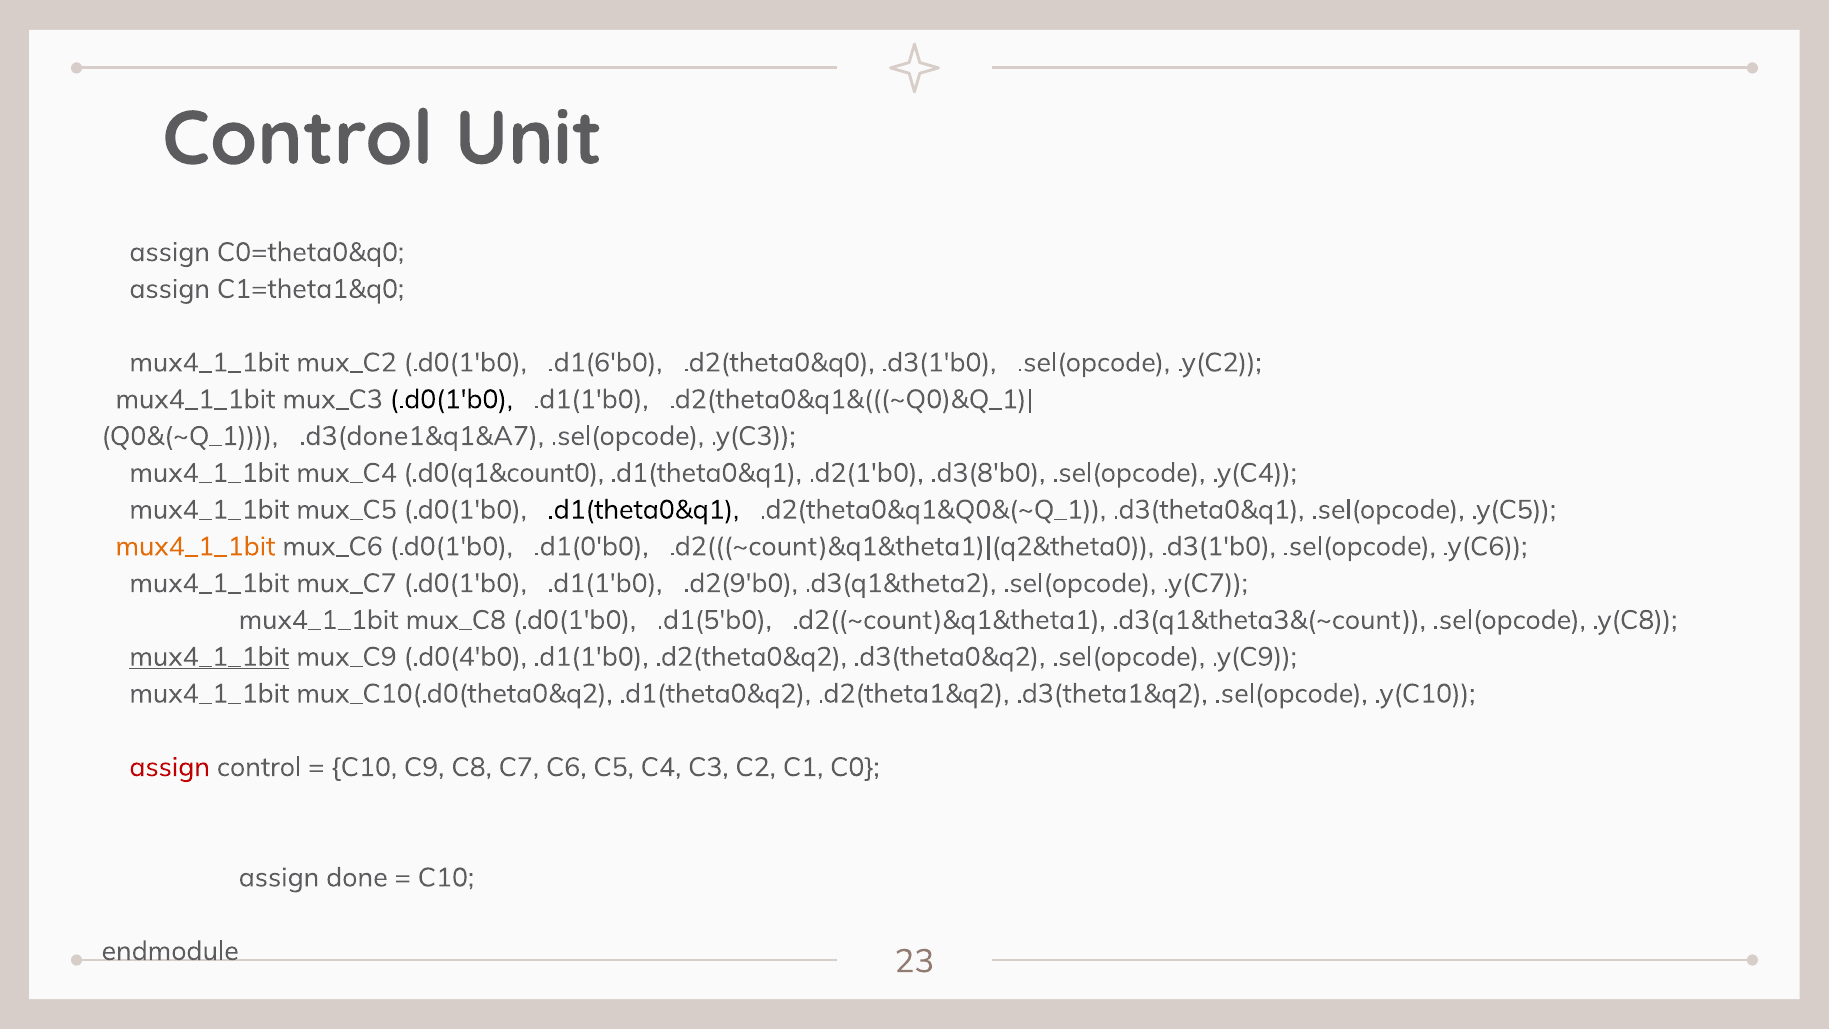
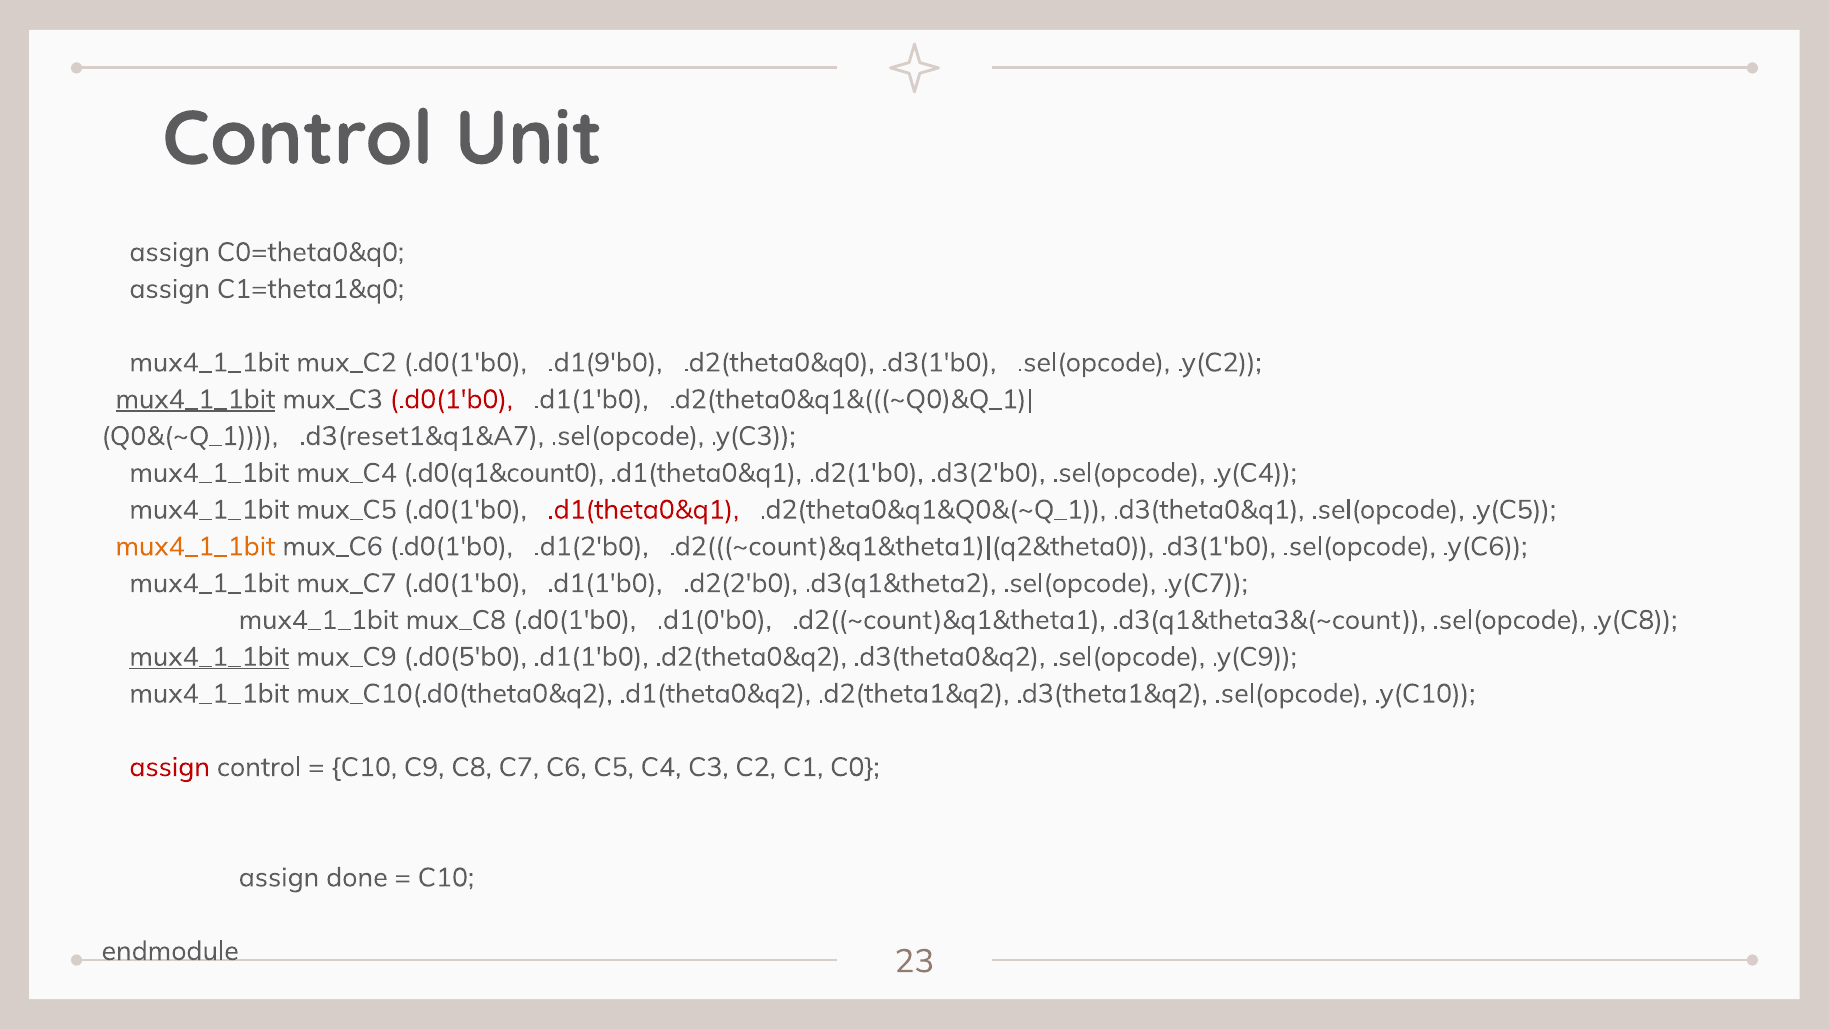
.d1(6'b0: .d1(6'b0 -> .d1(9'b0
mux4_1_1bit at (195, 399) underline: none -> present
.d0(1'b0 at (451, 399) colour: black -> red
.d3(done1&q1&A7: .d3(done1&q1&A7 -> .d3(reset1&q1&A7
.d3(8'b0: .d3(8'b0 -> .d3(2'b0
.d1(theta0&q1 at (643, 510) colour: black -> red
.d1(0'b0: .d1(0'b0 -> .d1(2'b0
.d2(9'b0: .d2(9'b0 -> .d2(2'b0
.d1(5'b0: .d1(5'b0 -> .d1(0'b0
.d0(4'b0: .d0(4'b0 -> .d0(5'b0
